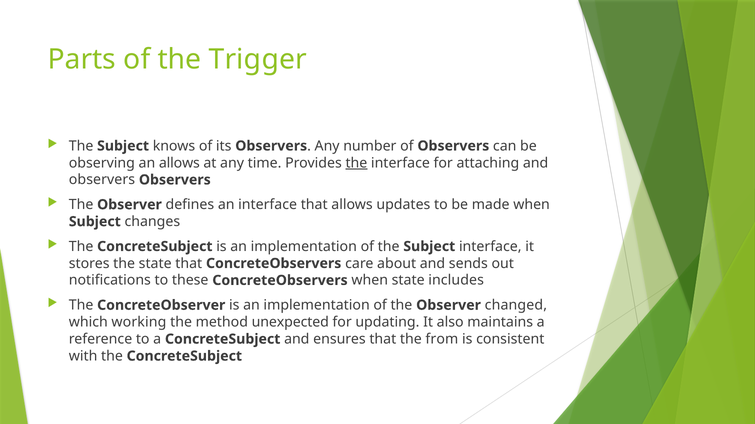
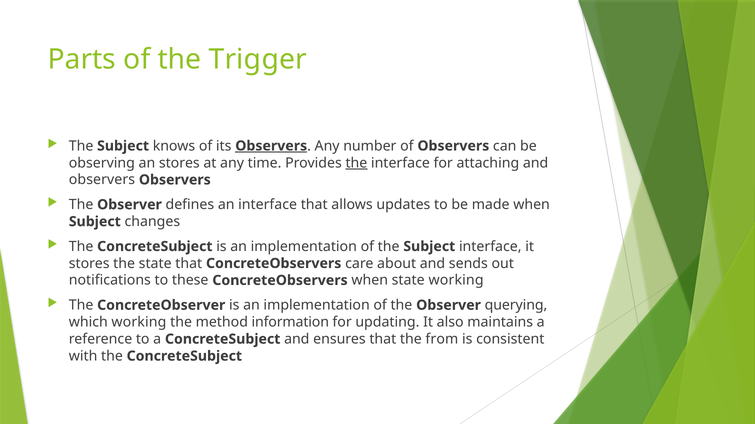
Observers at (271, 146) underline: none -> present
an allows: allows -> stores
state includes: includes -> working
changed: changed -> querying
unexpected: unexpected -> information
